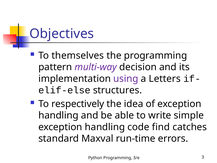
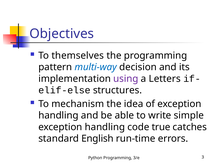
multi-way colour: purple -> blue
respectively: respectively -> mechanism
find: find -> true
Maxval: Maxval -> English
